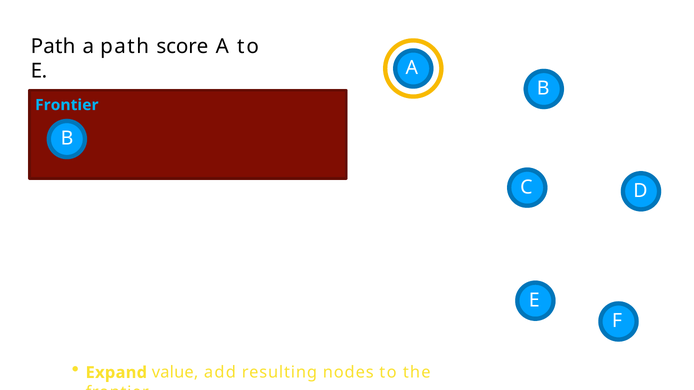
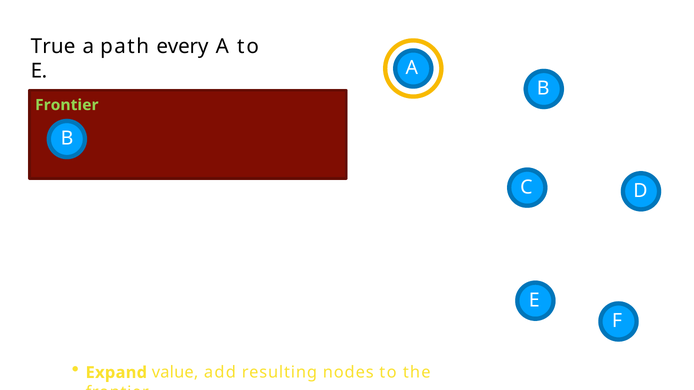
Path at (53, 46): Path -> True
score: score -> every
Frontier at (67, 105) colour: light blue -> light green
